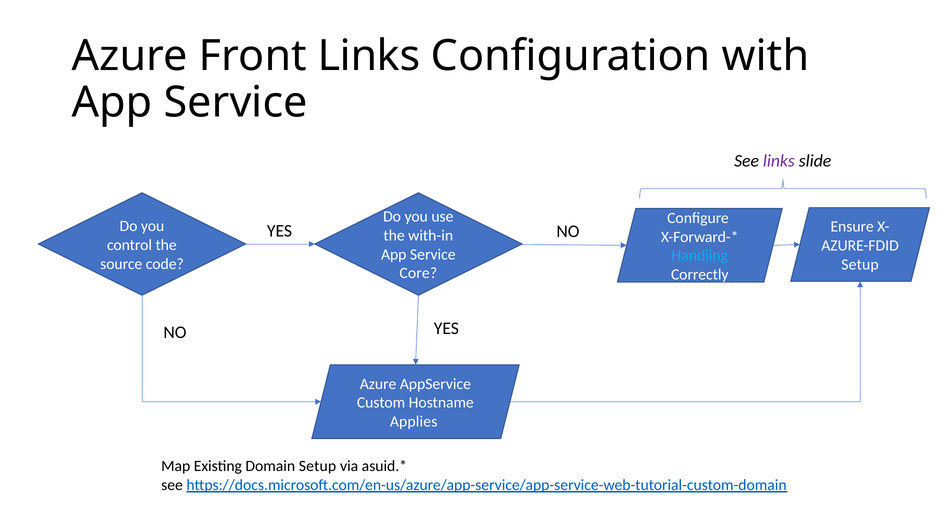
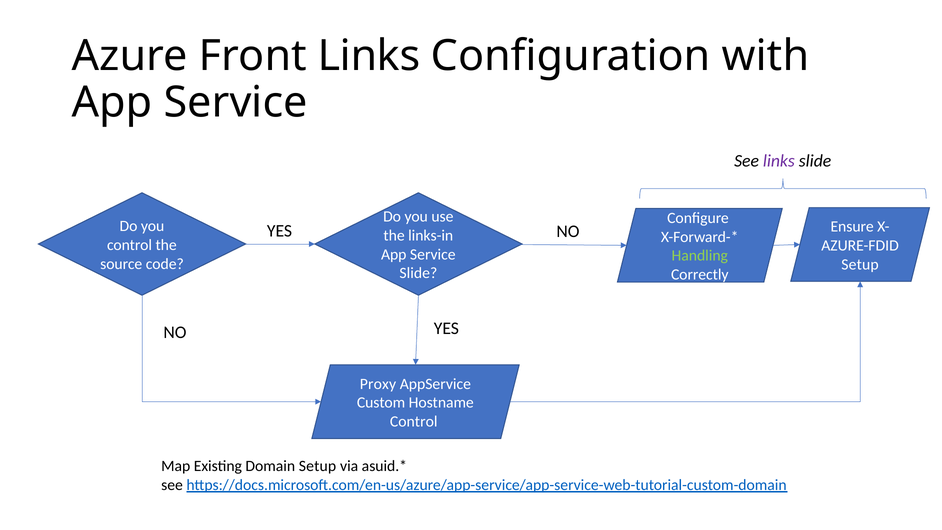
with-in: with-in -> links-in
Handling colour: light blue -> light green
Core at (418, 273): Core -> Slide
Azure at (378, 384): Azure -> Proxy
Applies at (414, 421): Applies -> Control
